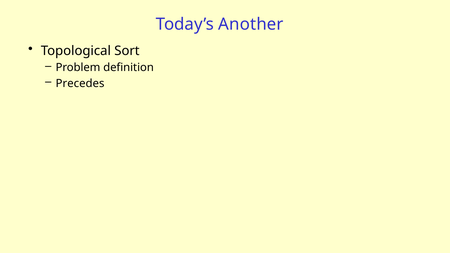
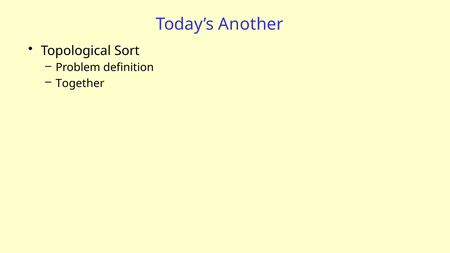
Precedes: Precedes -> Together
